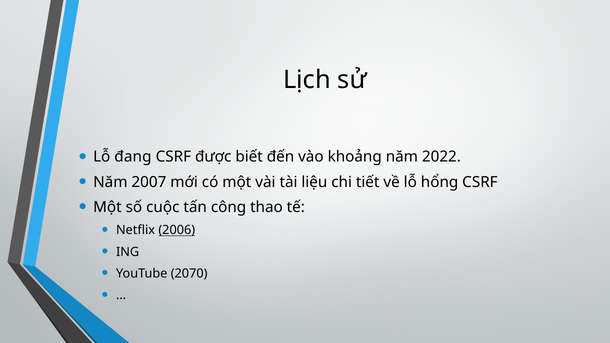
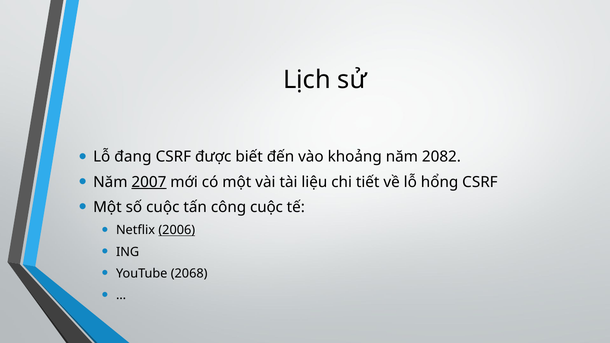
2022: 2022 -> 2082
2007 underline: none -> present
công thao: thao -> cuộc
2070: 2070 -> 2068
